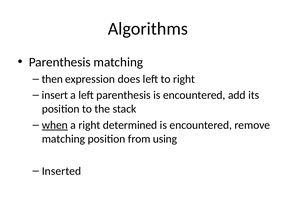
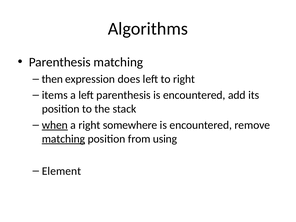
insert: insert -> items
determined: determined -> somewhere
matching at (63, 139) underline: none -> present
Inserted: Inserted -> Element
